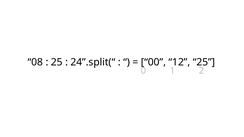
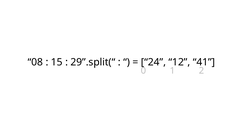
25 at (57, 62): 25 -> 15
24”.split(“: 24”.split(“ -> 29”.split(“
00: 00 -> 24
12 25: 25 -> 41
